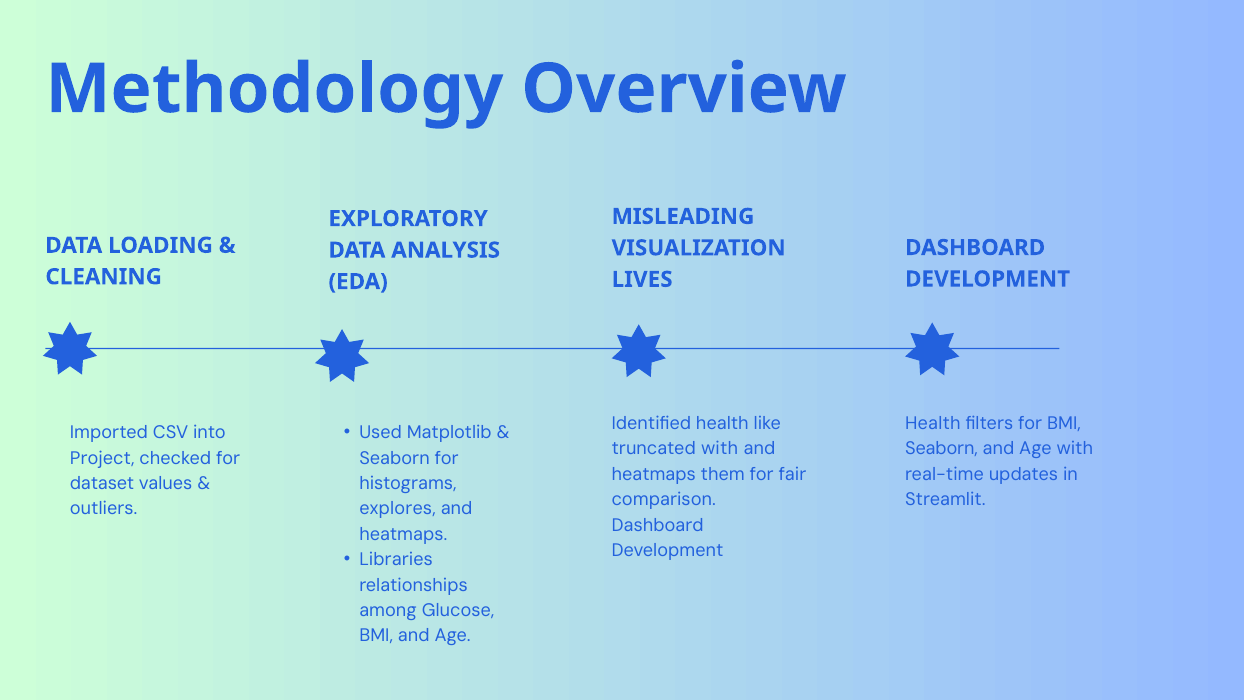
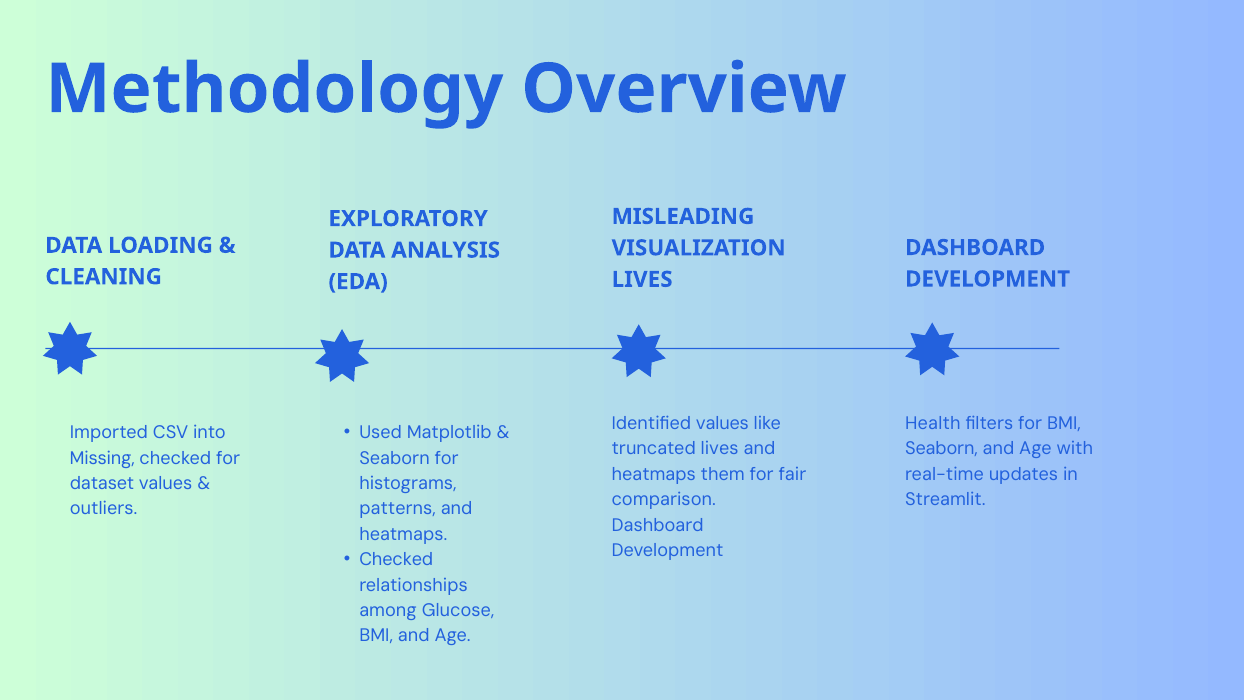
Identified health: health -> values
truncated with: with -> lives
Project: Project -> Missing
explores: explores -> patterns
Libraries at (396, 559): Libraries -> Checked
